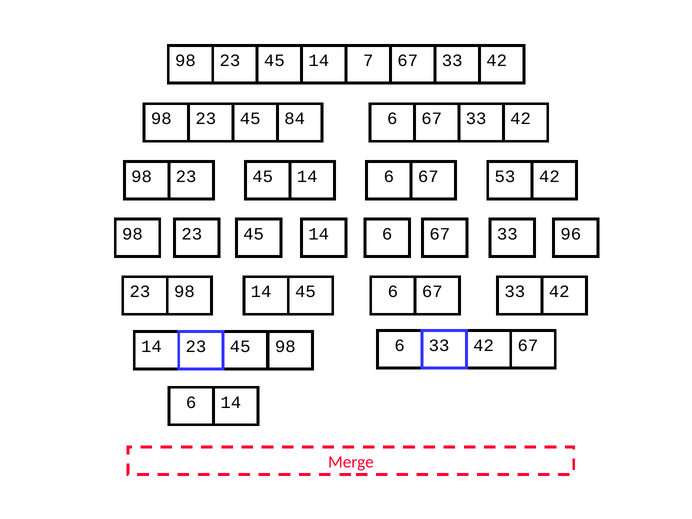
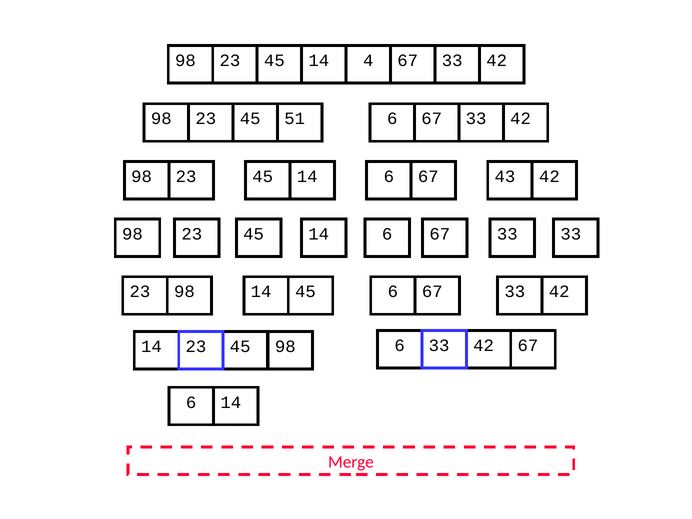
7: 7 -> 4
84: 84 -> 51
53: 53 -> 43
33 96: 96 -> 33
